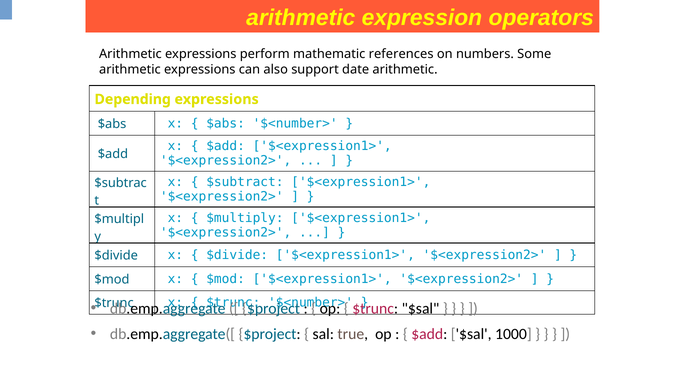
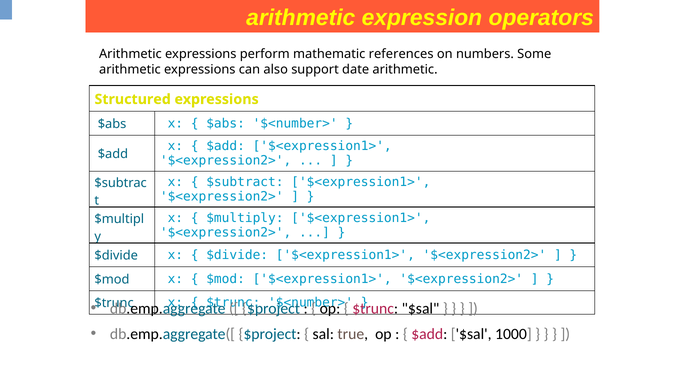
Depending: Depending -> Structured
